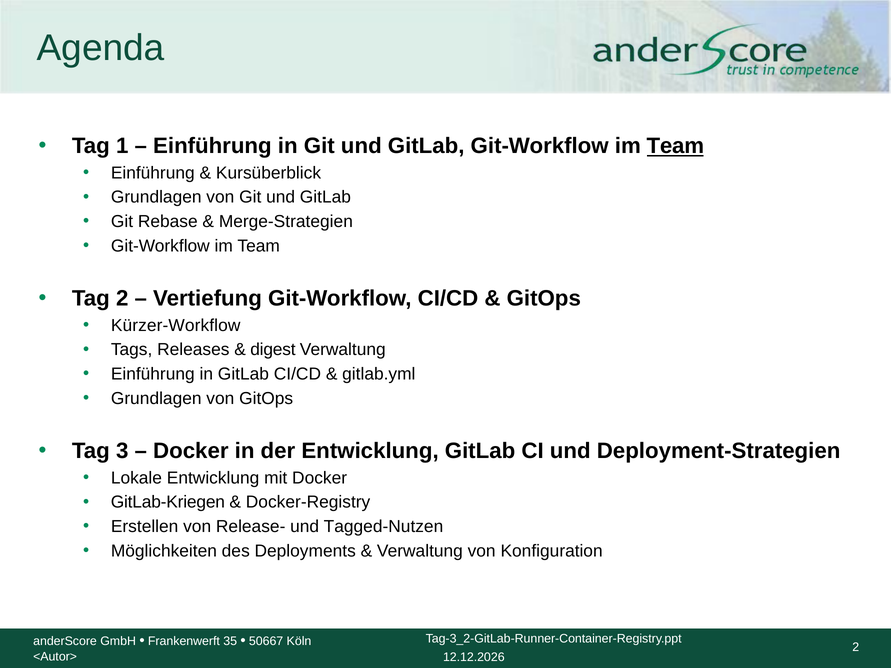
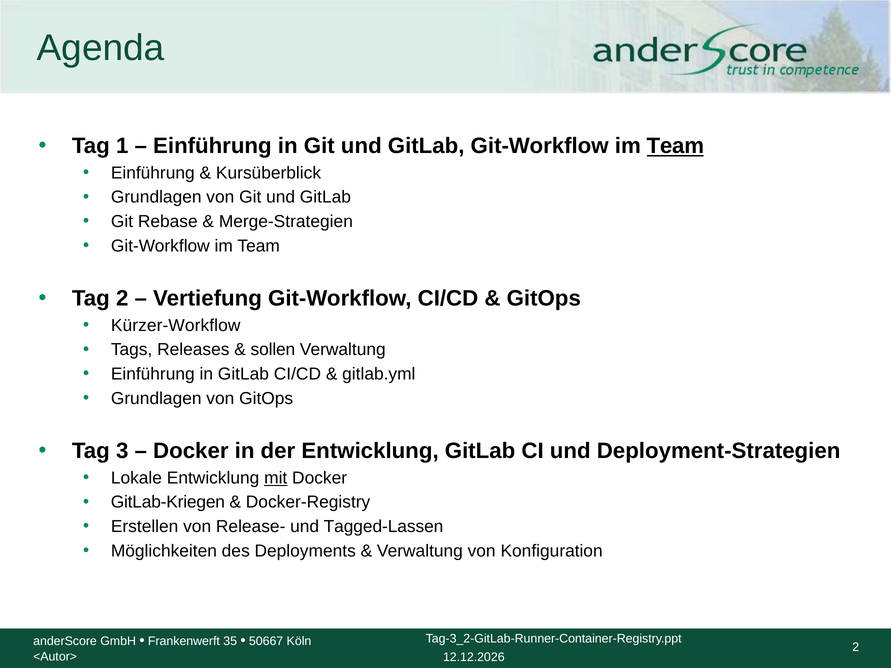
digest: digest -> sollen
mit underline: none -> present
Tagged-Nutzen: Tagged-Nutzen -> Tagged-Lassen
